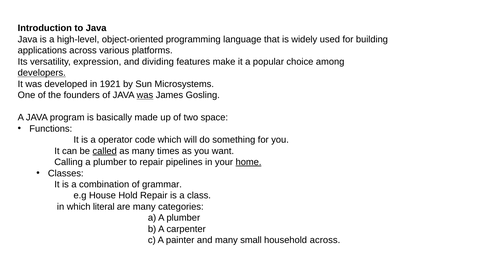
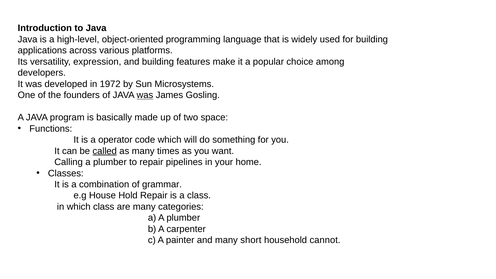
and dividing: dividing -> building
developers underline: present -> none
1921: 1921 -> 1972
home underline: present -> none
which literal: literal -> class
small: small -> short
household across: across -> cannot
